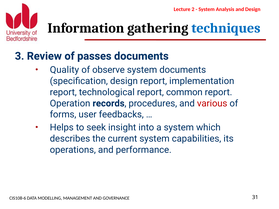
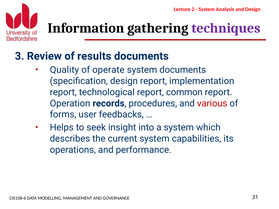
techniques colour: blue -> purple
passes: passes -> results
observe: observe -> operate
